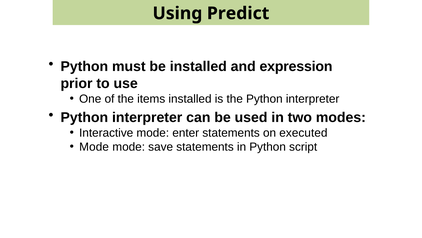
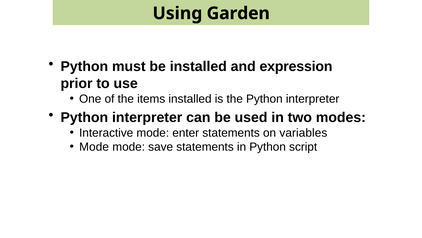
Predict: Predict -> Garden
executed: executed -> variables
